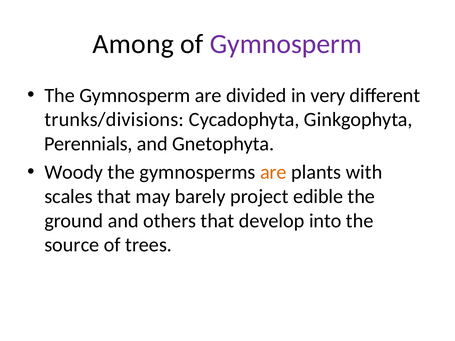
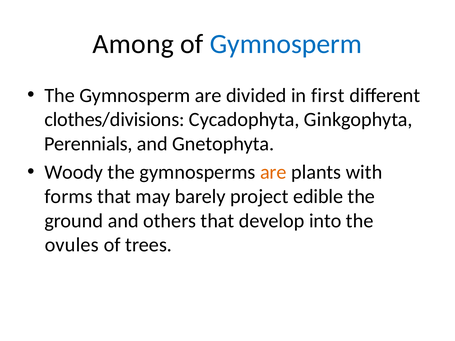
Gymnosperm at (286, 44) colour: purple -> blue
very: very -> first
trunks/divisions: trunks/divisions -> clothes/divisions
scales: scales -> forms
source: source -> ovules
